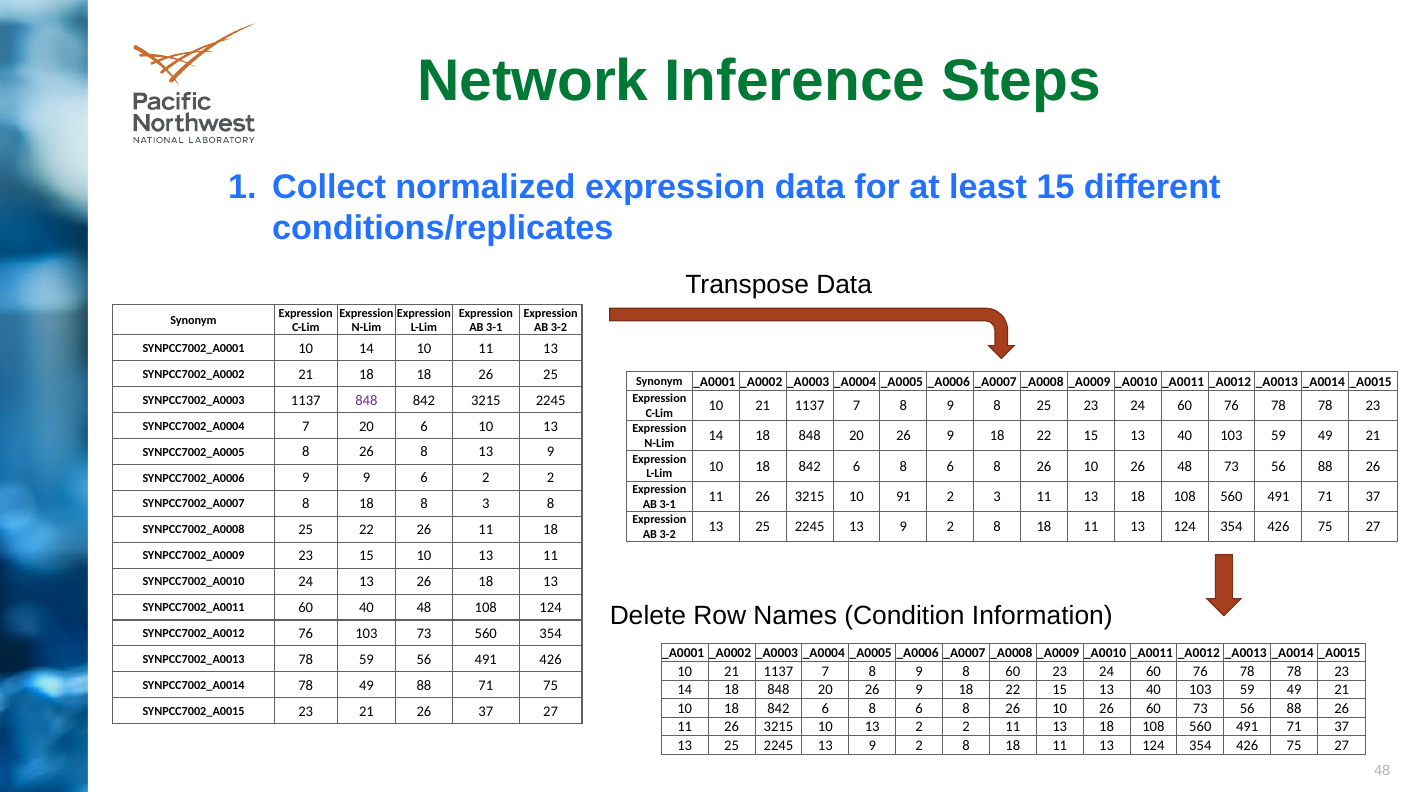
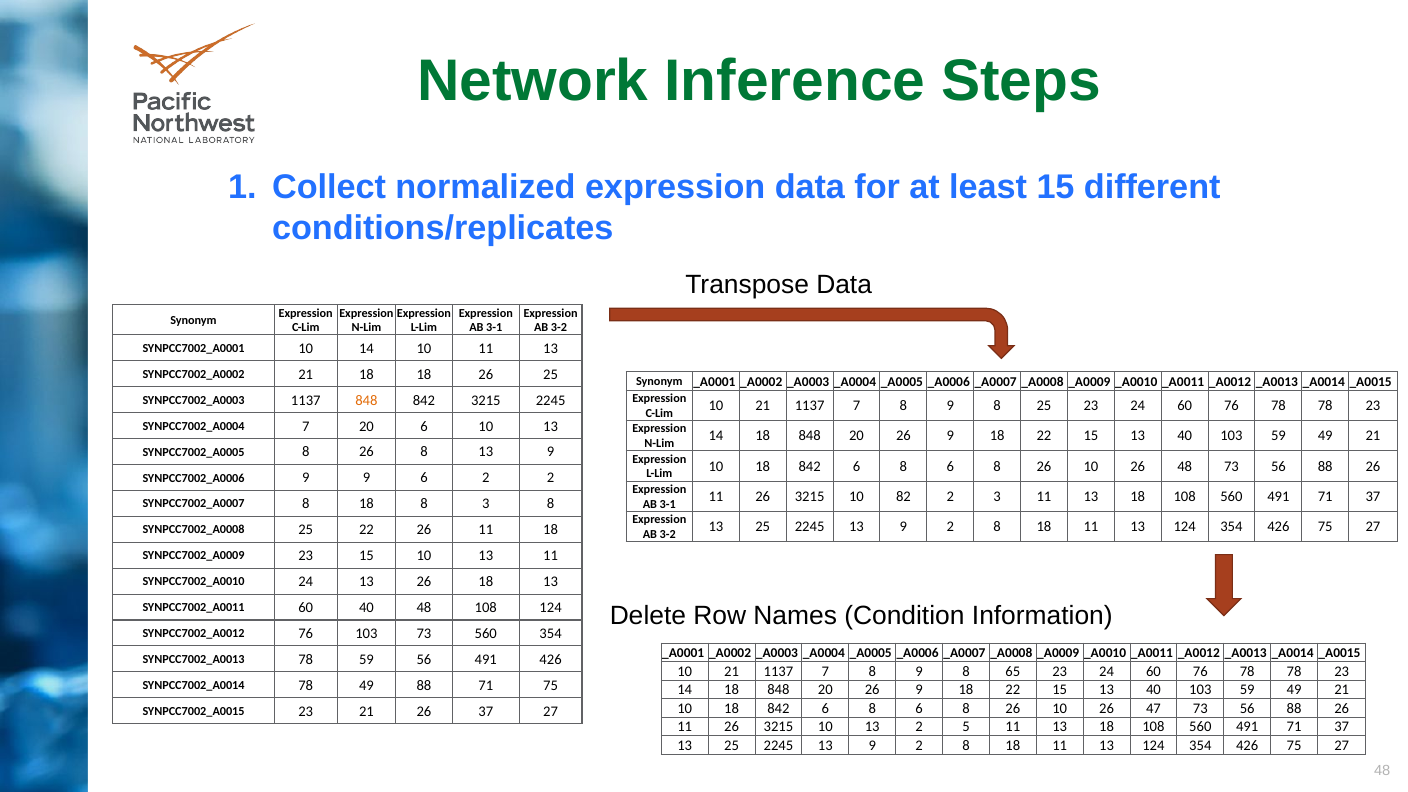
848 at (366, 400) colour: purple -> orange
91: 91 -> 82
8 60: 60 -> 65
26 60: 60 -> 47
13 2 2: 2 -> 5
